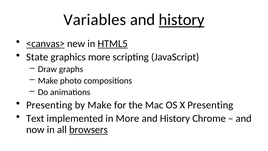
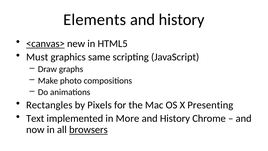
Variables: Variables -> Elements
history at (182, 20) underline: present -> none
HTML5 underline: present -> none
State: State -> Must
graphics more: more -> same
Presenting at (49, 105): Presenting -> Rectangles
by Make: Make -> Pixels
